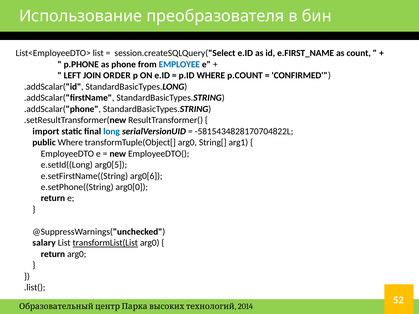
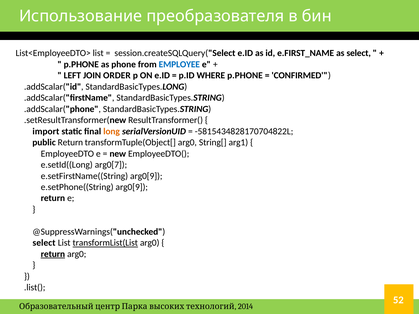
as count: count -> select
WHERE p.COUNT: p.COUNT -> p.PHONE
long colour: blue -> orange
public Where: Where -> Return
arg0[5: arg0[5 -> arg0[7
e.setFirstName((String arg0[6: arg0[6 -> arg0[9
e.setPhone((String arg0[0: arg0[0 -> arg0[9
salary at (44, 243): salary -> select
return at (53, 254) underline: none -> present
